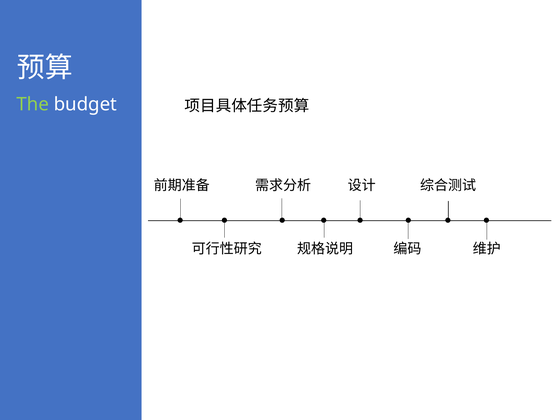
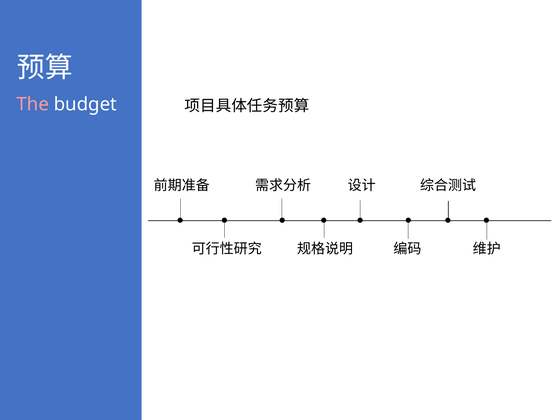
The colour: light green -> pink
